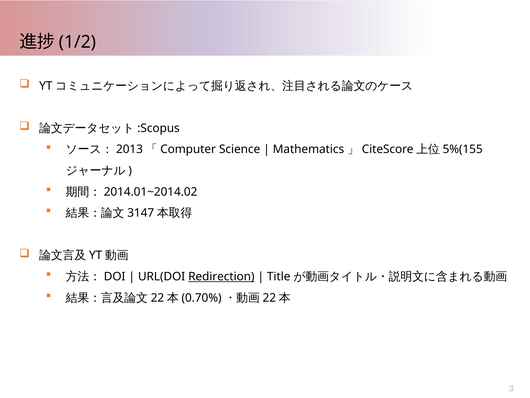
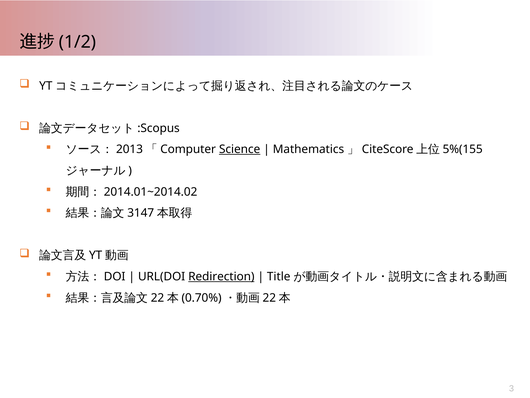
Science underline: none -> present
